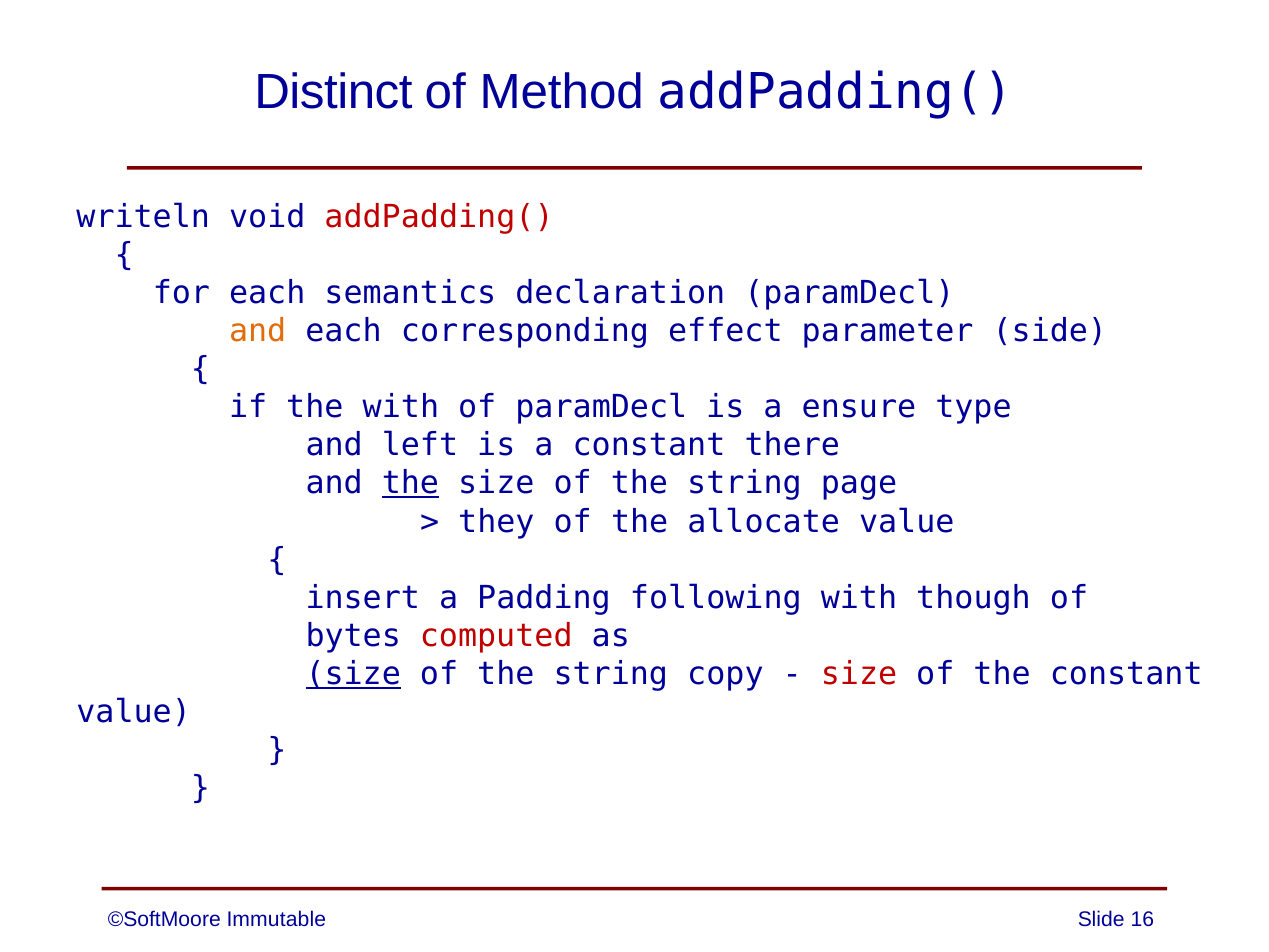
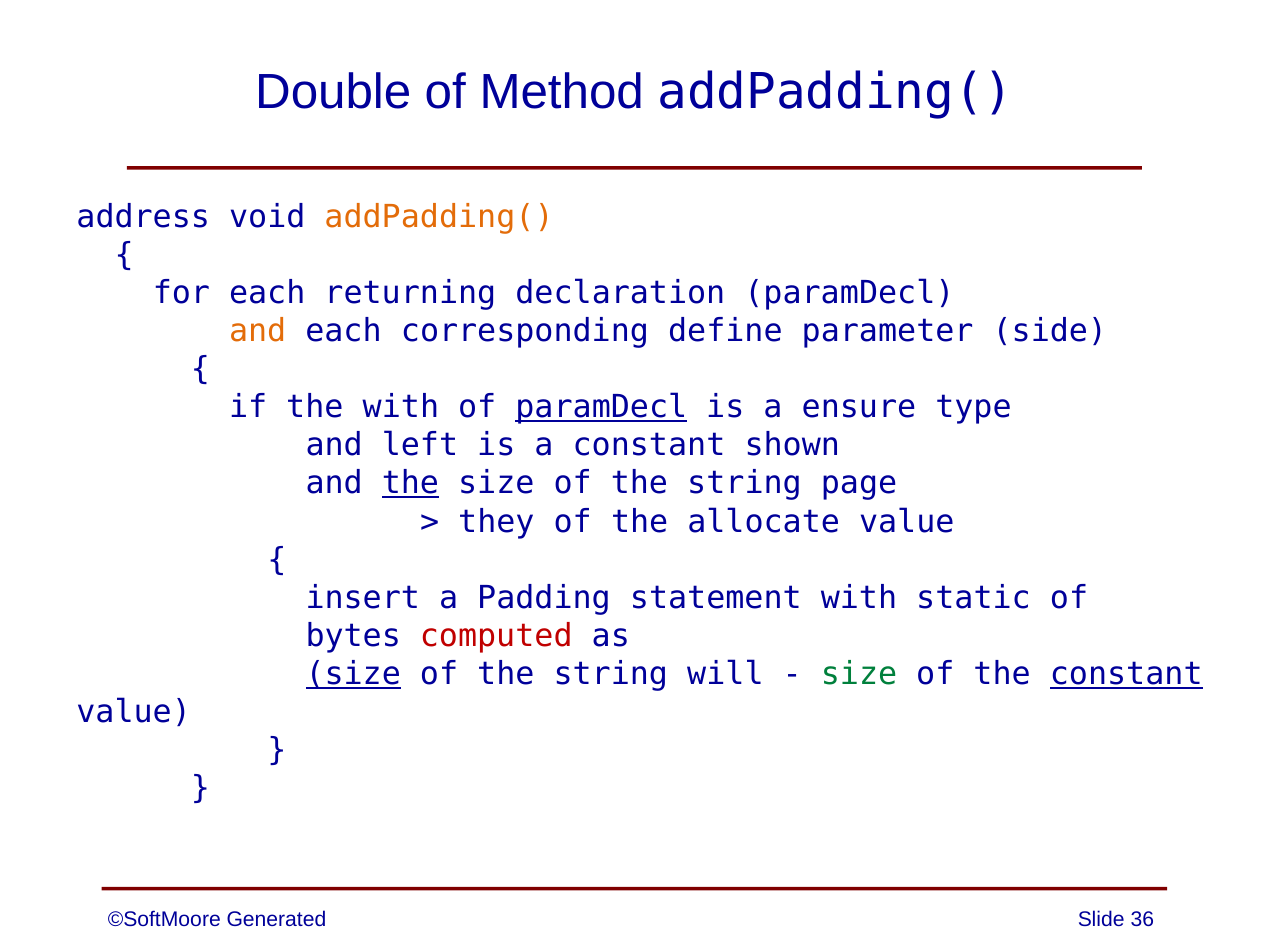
Distinct: Distinct -> Double
writeln: writeln -> address
addPadding( at (439, 217) colour: red -> orange
semantics: semantics -> returning
effect: effect -> define
paramDecl at (601, 407) underline: none -> present
there: there -> shown
following: following -> statement
though: though -> static
copy: copy -> will
size at (859, 674) colour: red -> green
constant at (1126, 674) underline: none -> present
Immutable: Immutable -> Generated
16: 16 -> 36
